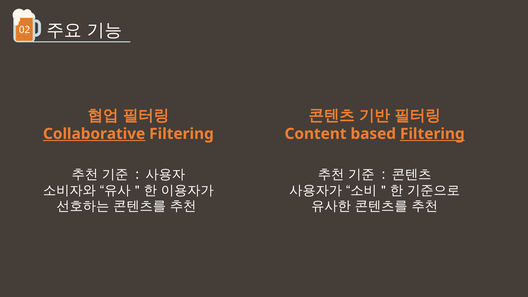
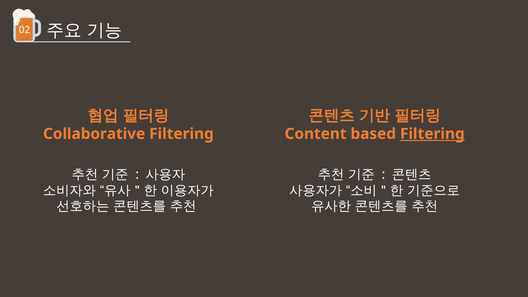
Collaborative underline: present -> none
